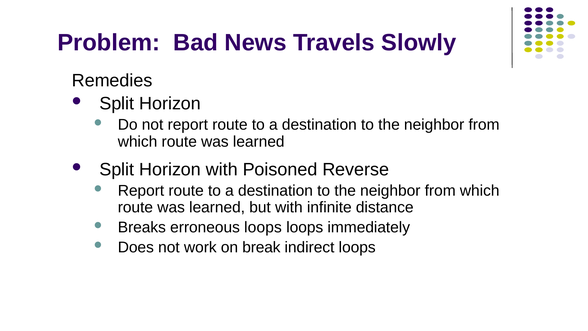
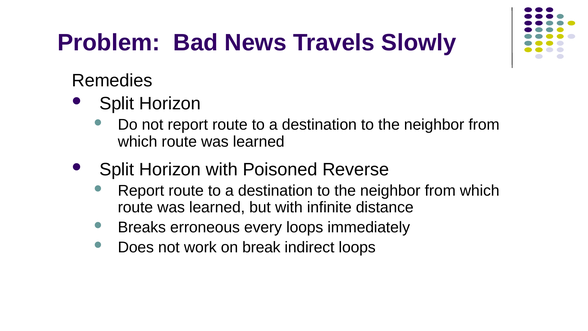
erroneous loops: loops -> every
